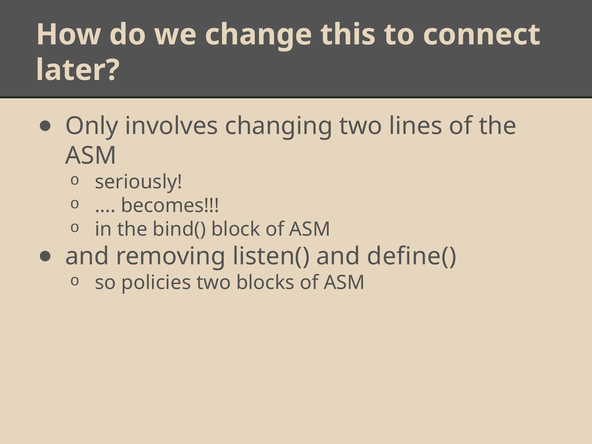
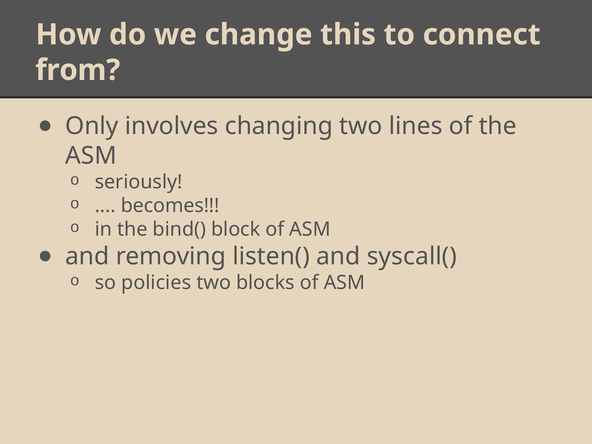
later: later -> from
define(: define( -> syscall(
